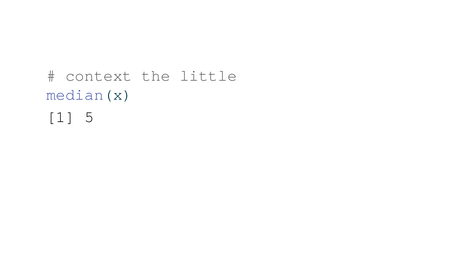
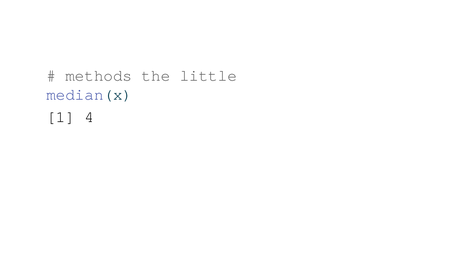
context: context -> methods
5: 5 -> 4
